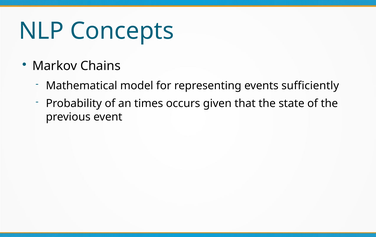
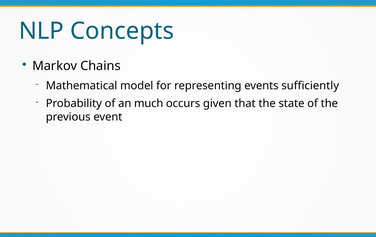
times: times -> much
